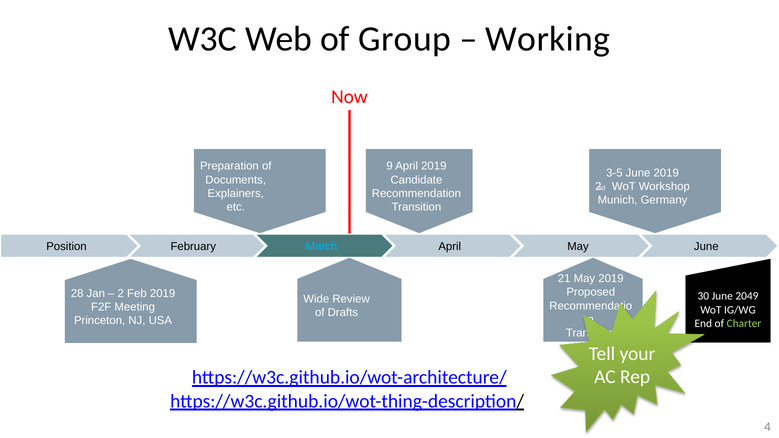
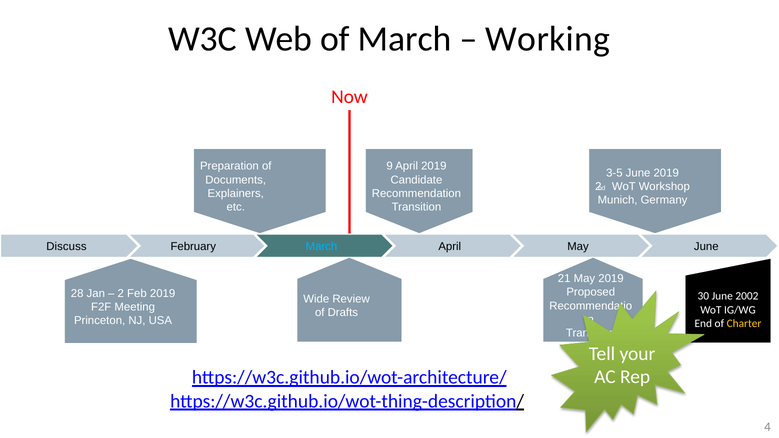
of Group: Group -> March
Position: Position -> Discuss
2049: 2049 -> 2002
Charter colour: light green -> yellow
